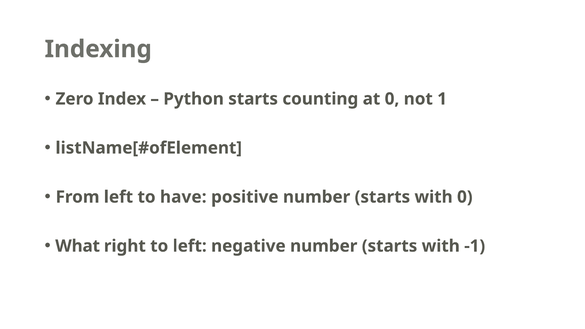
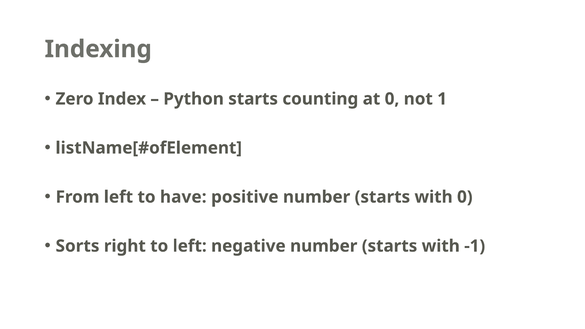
What: What -> Sorts
